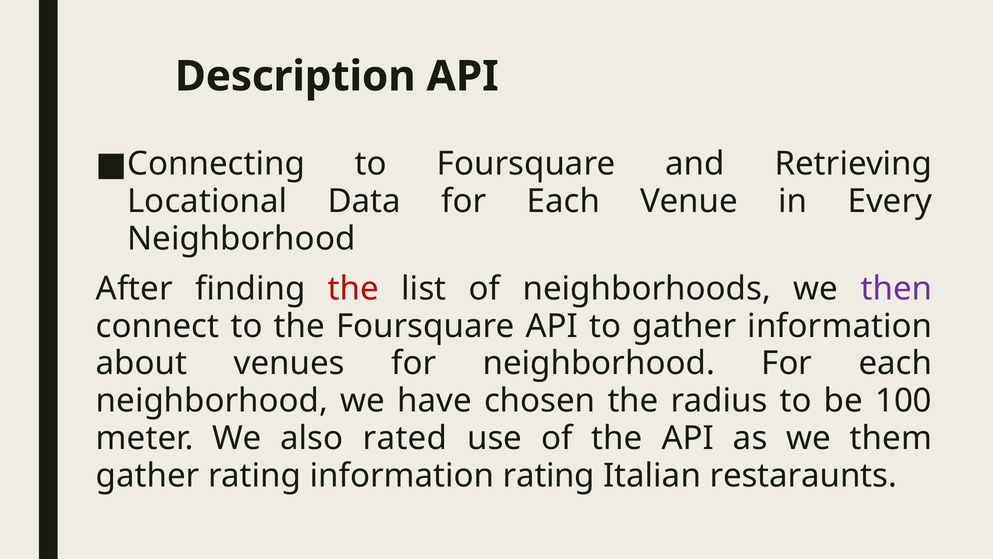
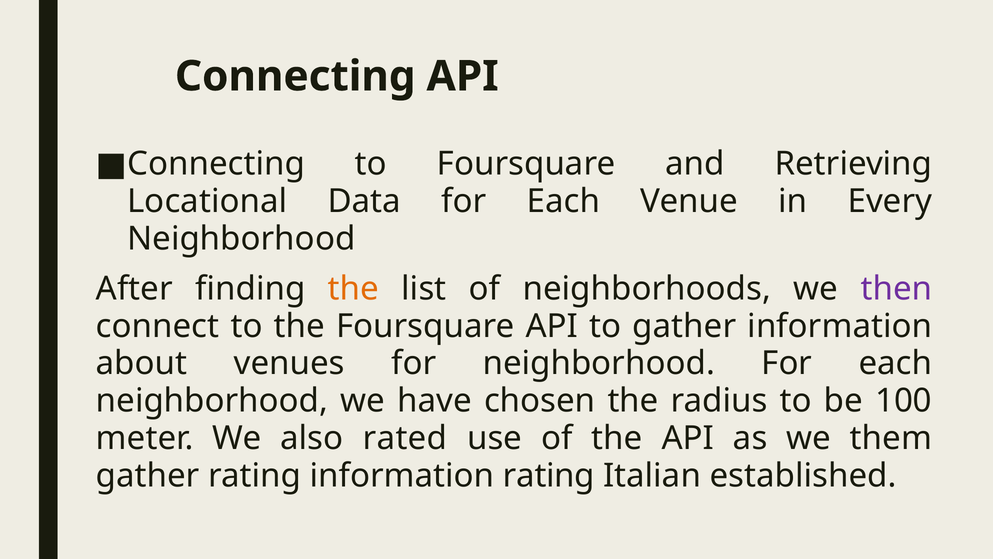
Description at (295, 76): Description -> Connecting
the at (353, 288) colour: red -> orange
restaraunts: restaraunts -> established
